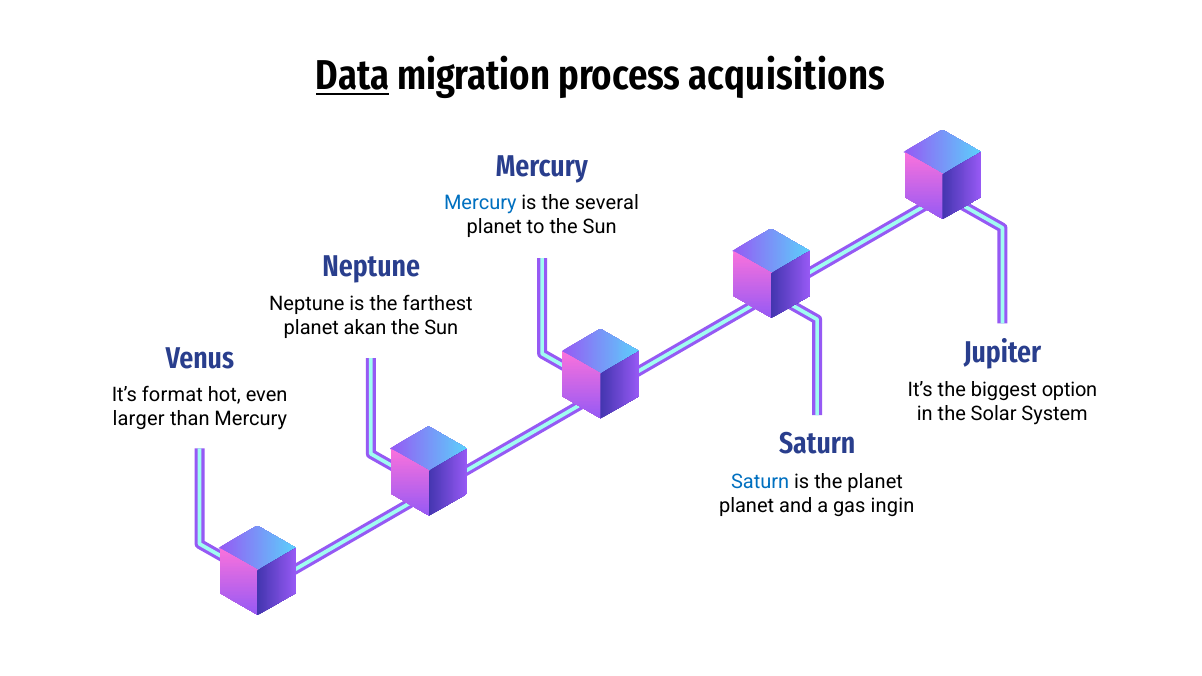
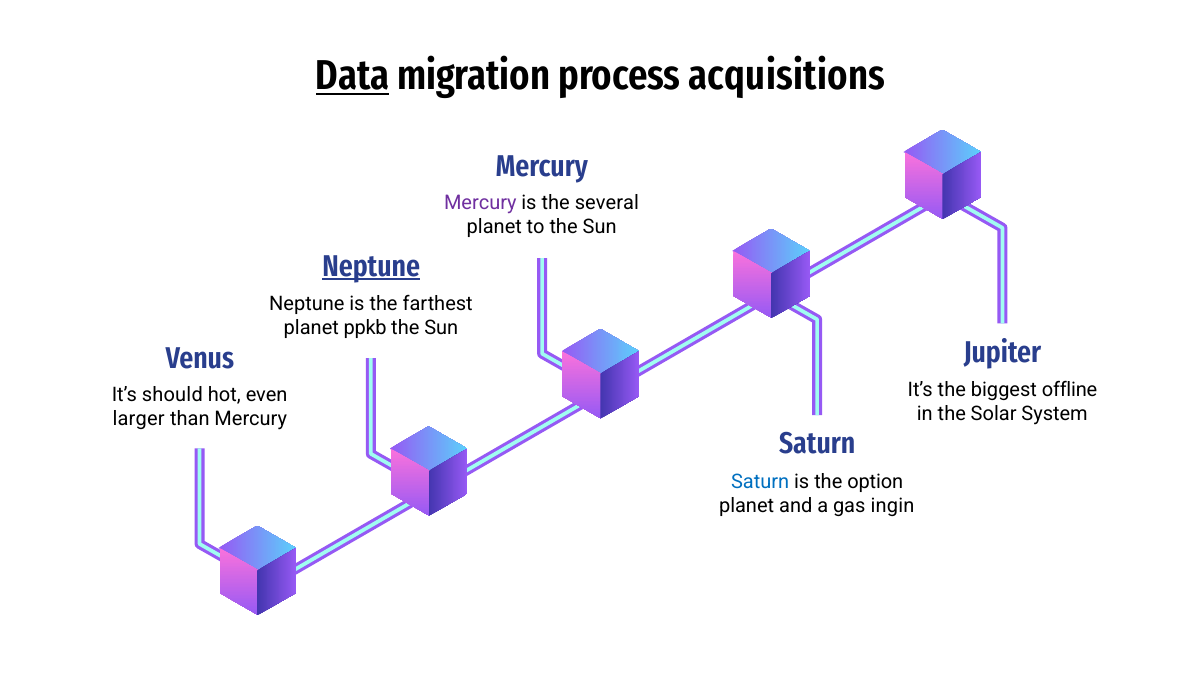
Mercury at (480, 203) colour: blue -> purple
Neptune at (371, 266) underline: none -> present
akan: akan -> ppkb
option: option -> offline
format: format -> should
the planet: planet -> option
